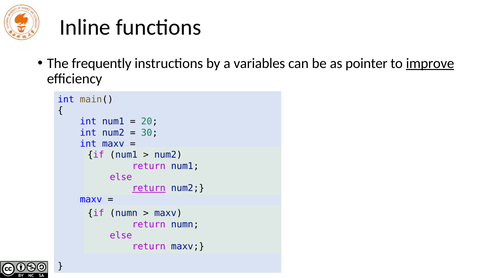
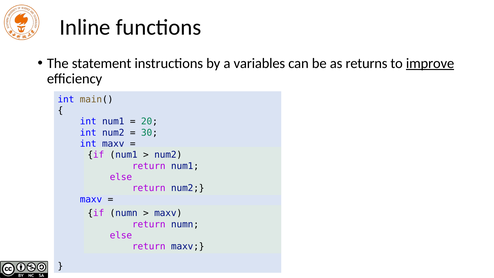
frequently: frequently -> statement
pointer: pointer -> returns
return at (149, 188) underline: present -> none
